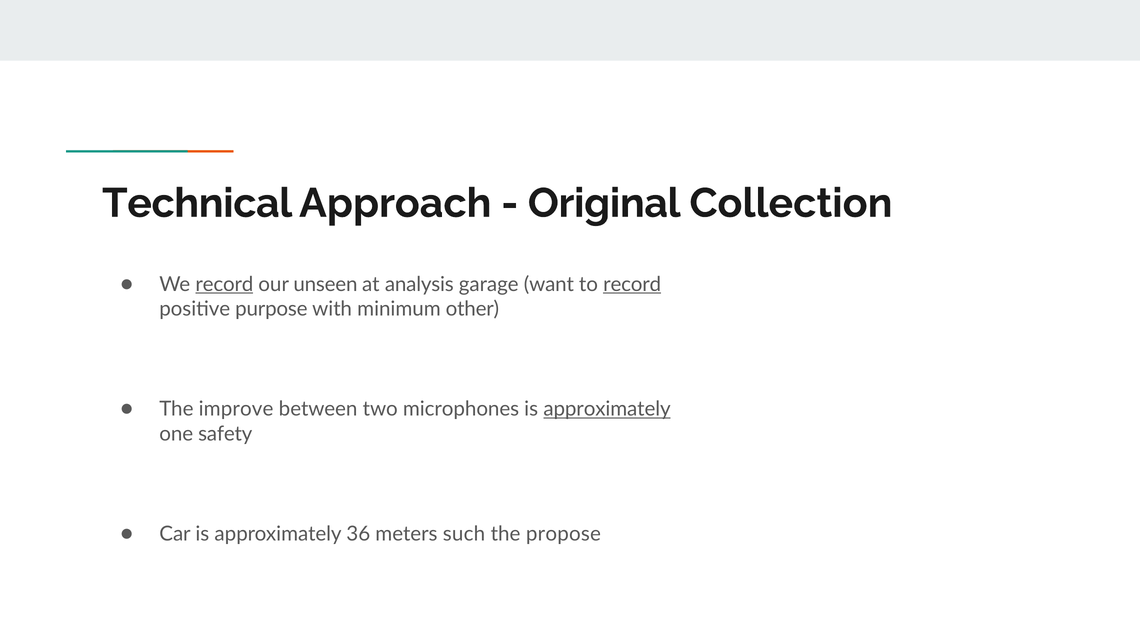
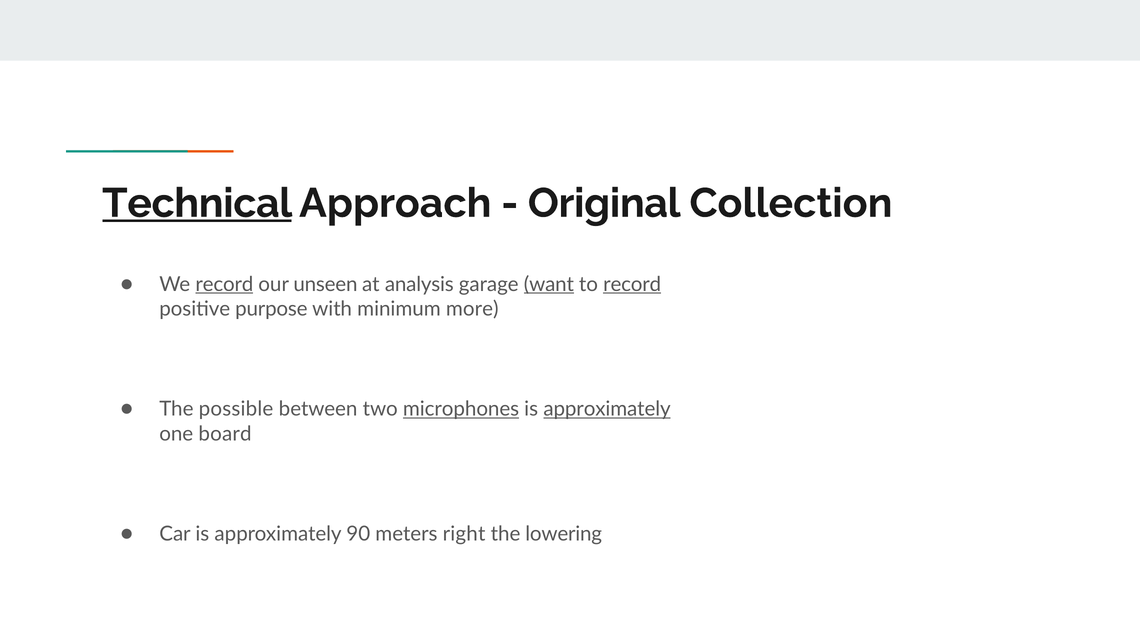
Technical underline: none -> present
want underline: none -> present
other: other -> more
improve: improve -> possible
microphones underline: none -> present
safety: safety -> board
36: 36 -> 90
such: such -> right
propose: propose -> lowering
